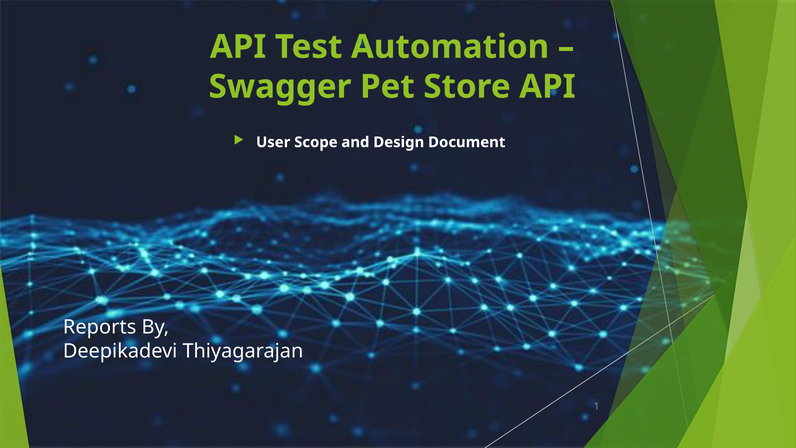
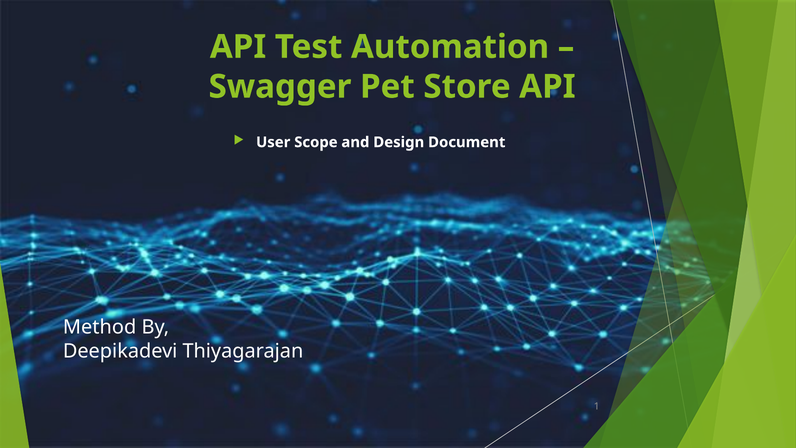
Reports: Reports -> Method
